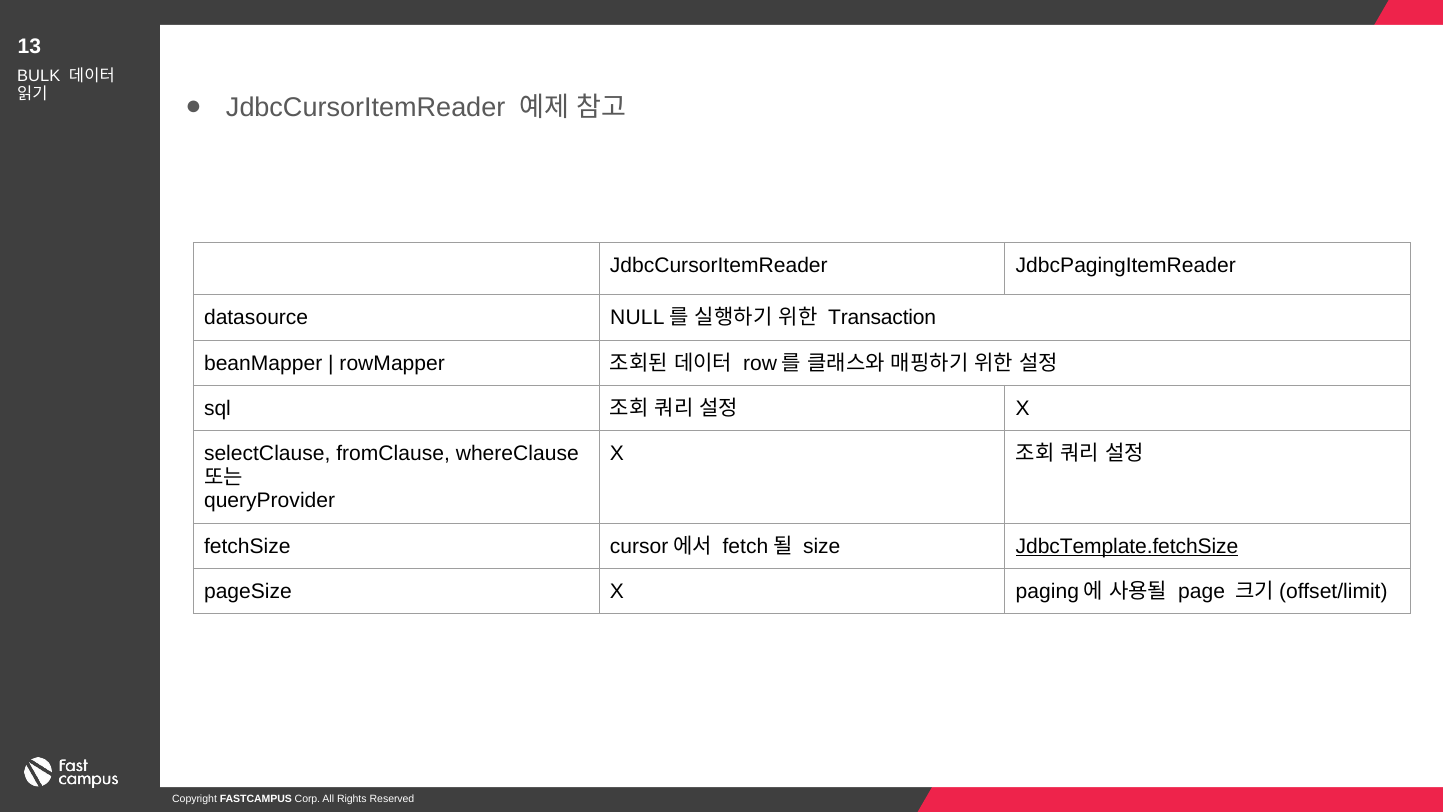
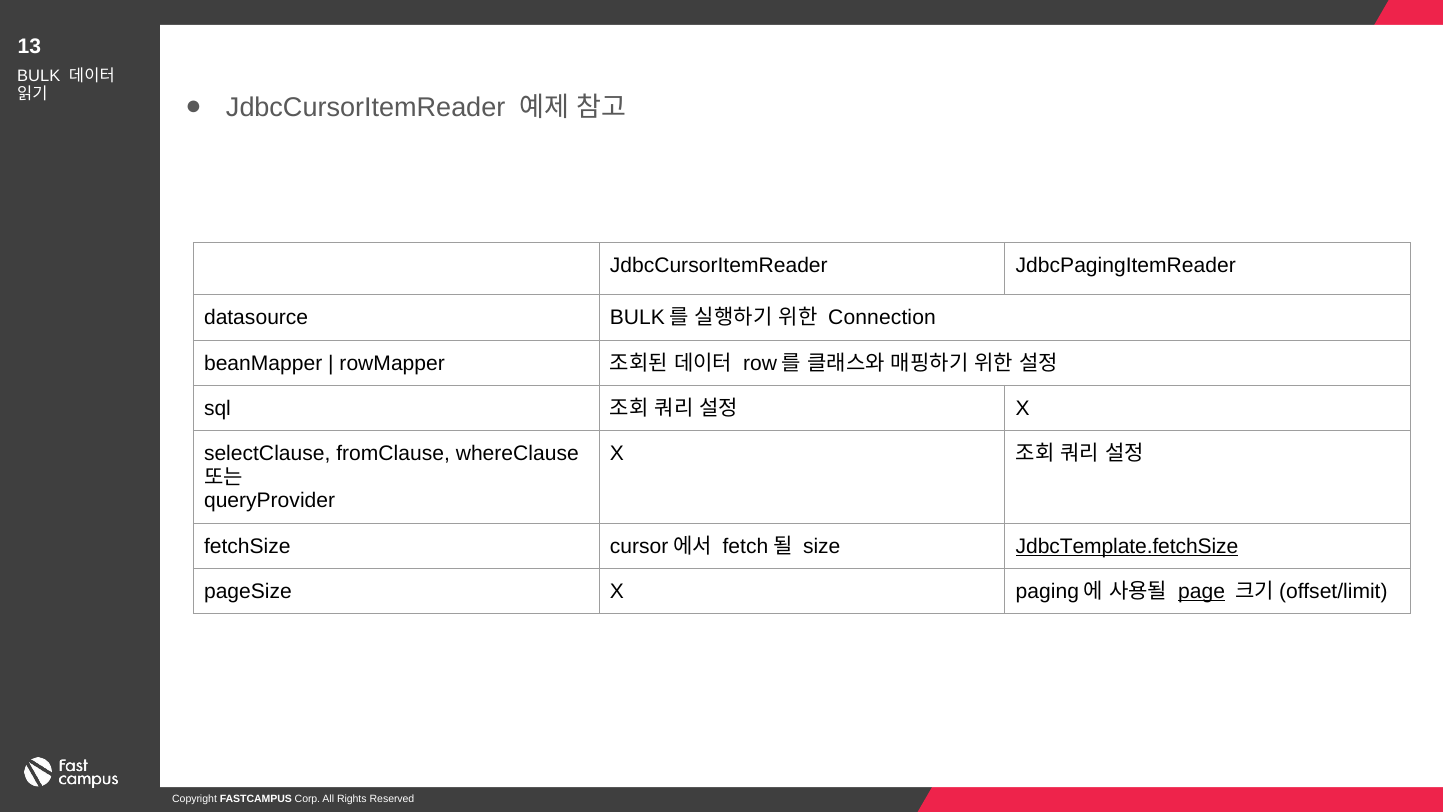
datasource NULL: NULL -> BULK
Transaction: Transaction -> Connection
page underline: none -> present
